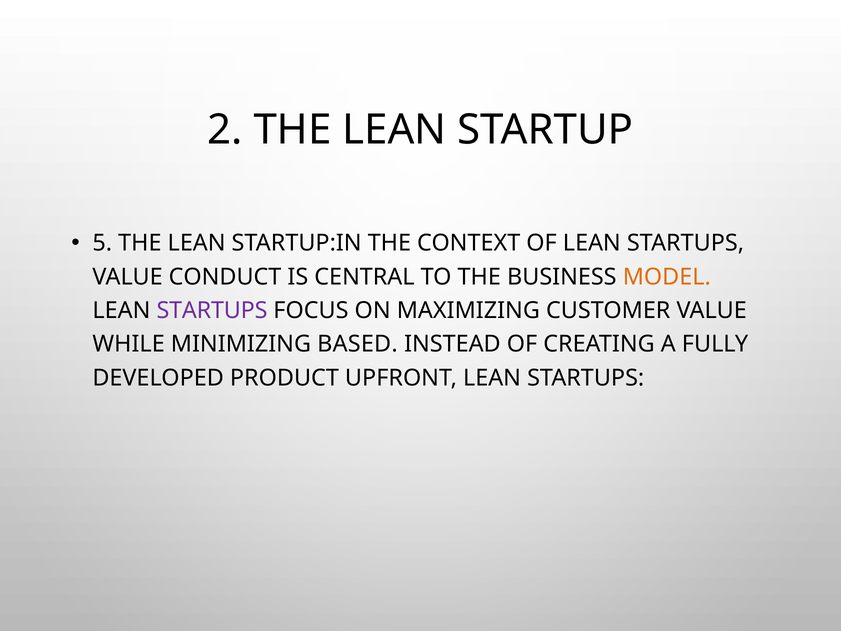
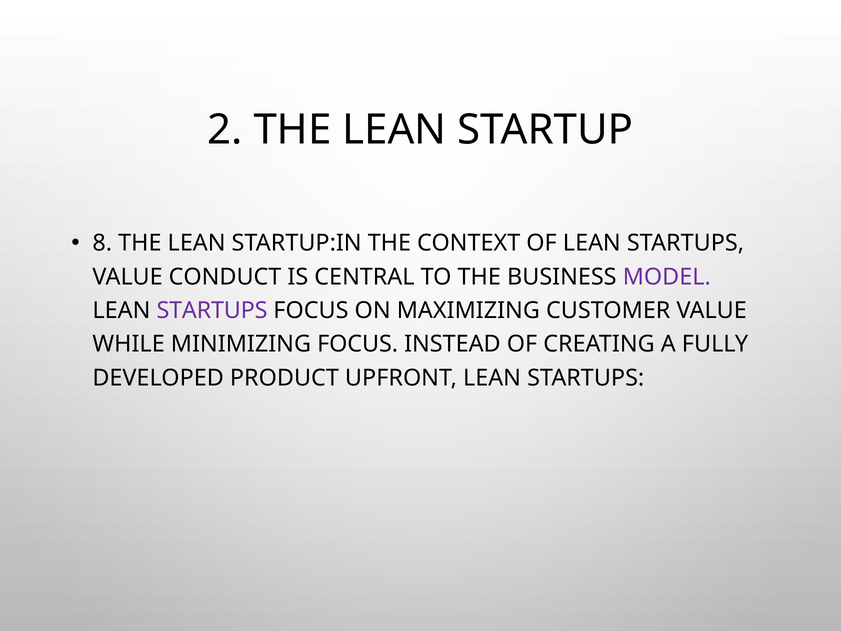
5: 5 -> 8
MODEL colour: orange -> purple
MINIMIZING BASED: BASED -> FOCUS
